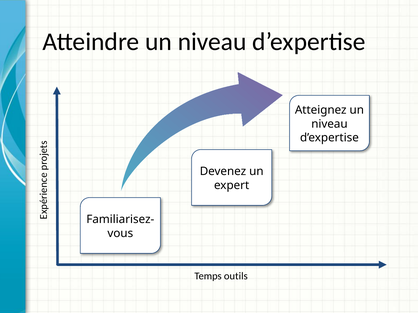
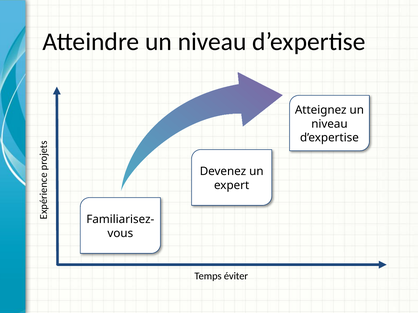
outils: outils -> éviter
